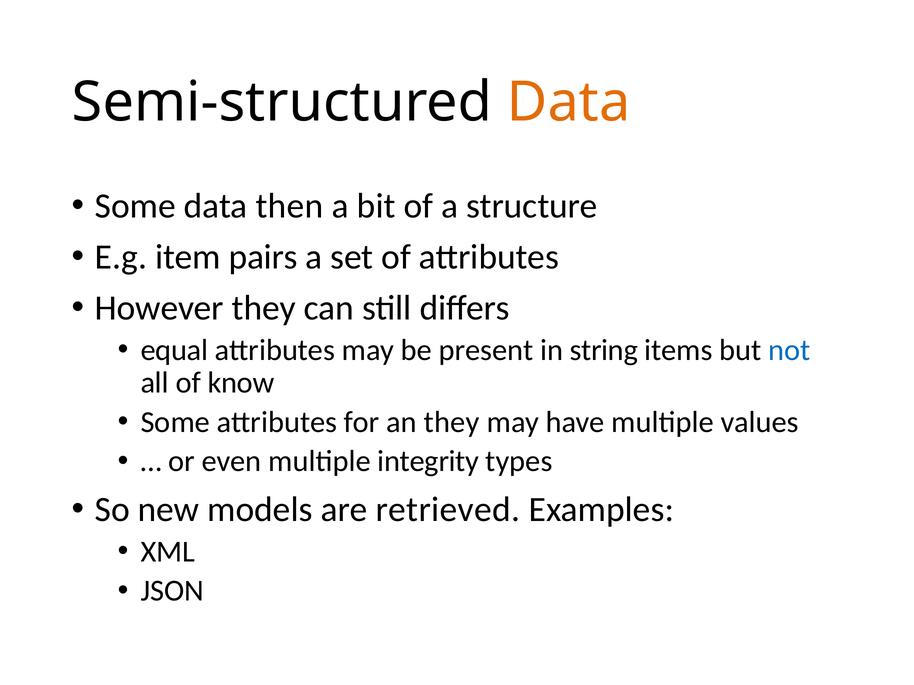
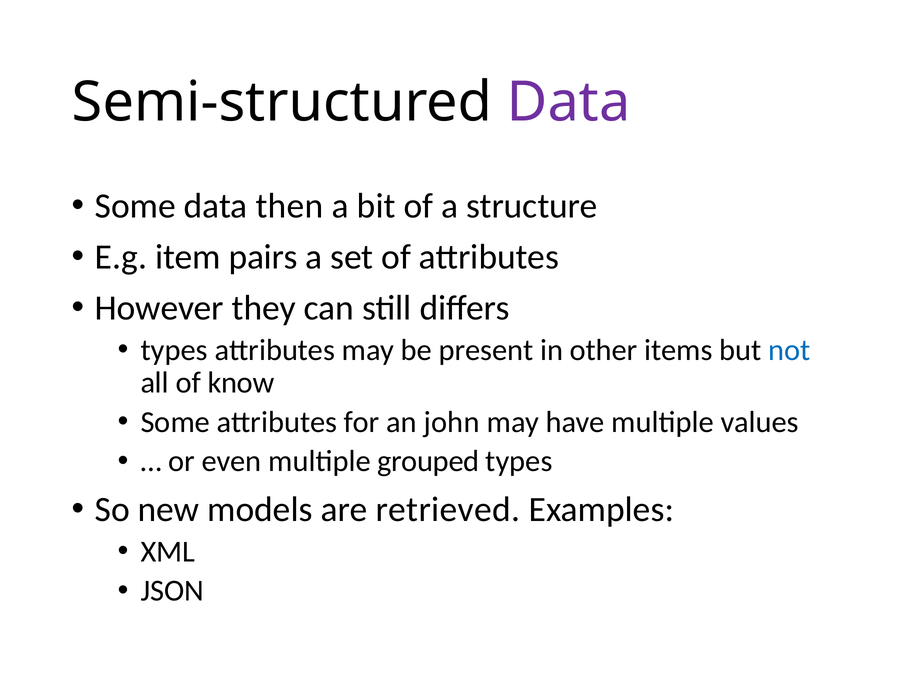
Data at (569, 102) colour: orange -> purple
equal at (174, 350): equal -> types
string: string -> other
an they: they -> john
integrity: integrity -> grouped
